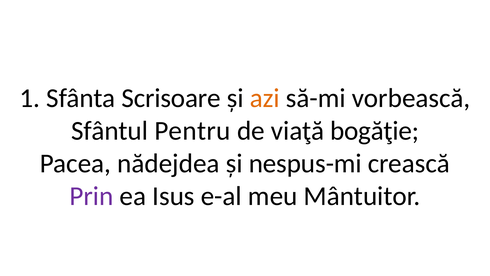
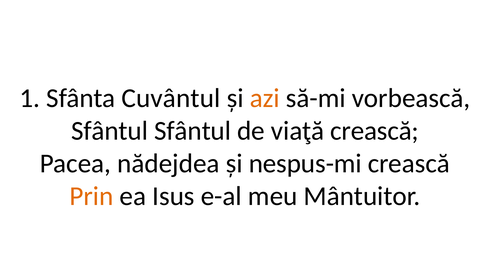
Scrisoare: Scrisoare -> Cuvântul
Sfântul Pentru: Pentru -> Sfântul
viaţă bogăţie: bogăţie -> crească
Prin colour: purple -> orange
